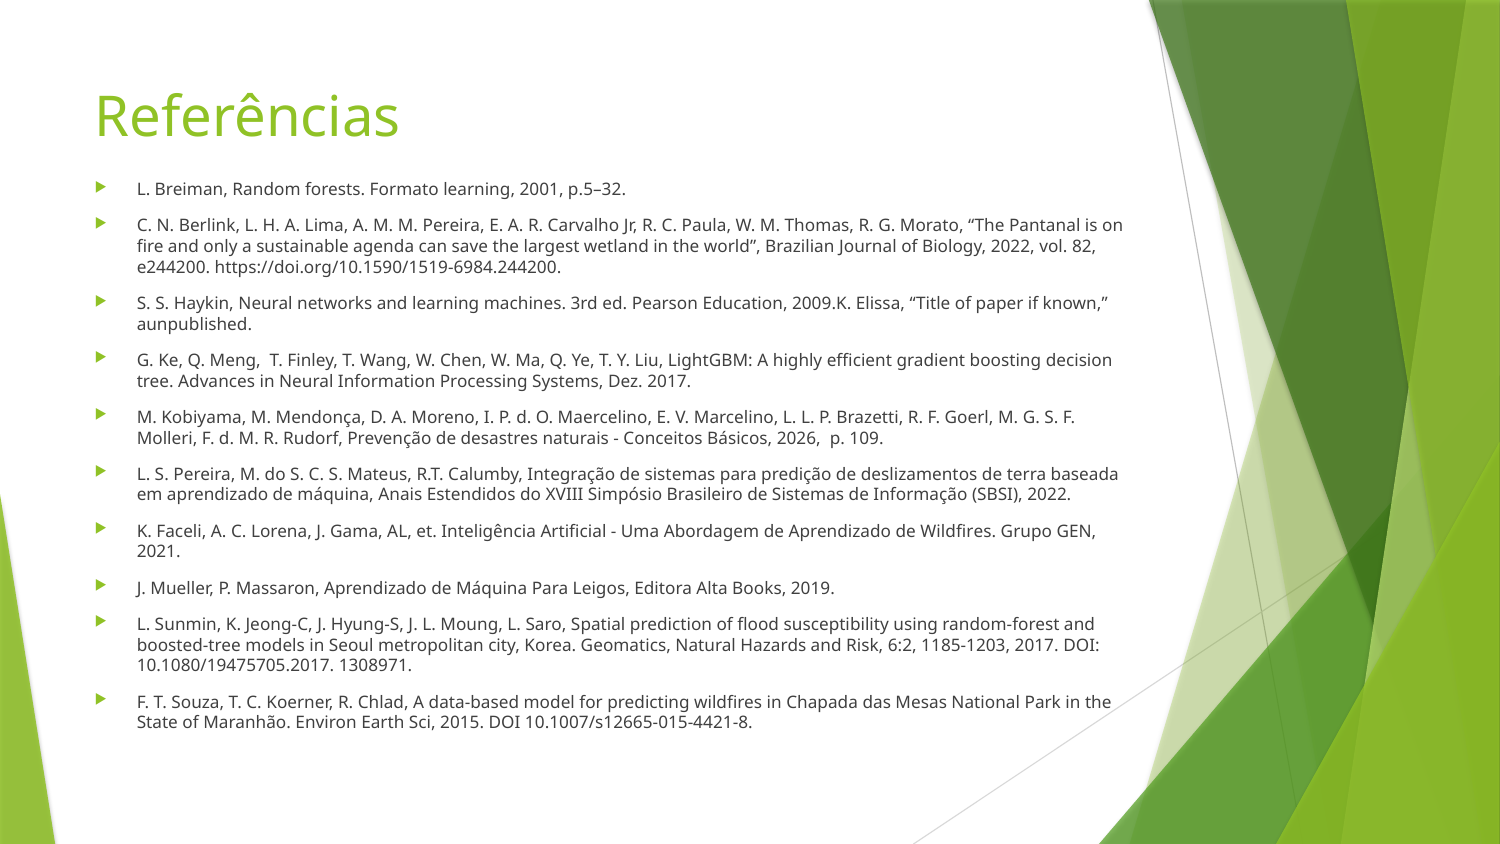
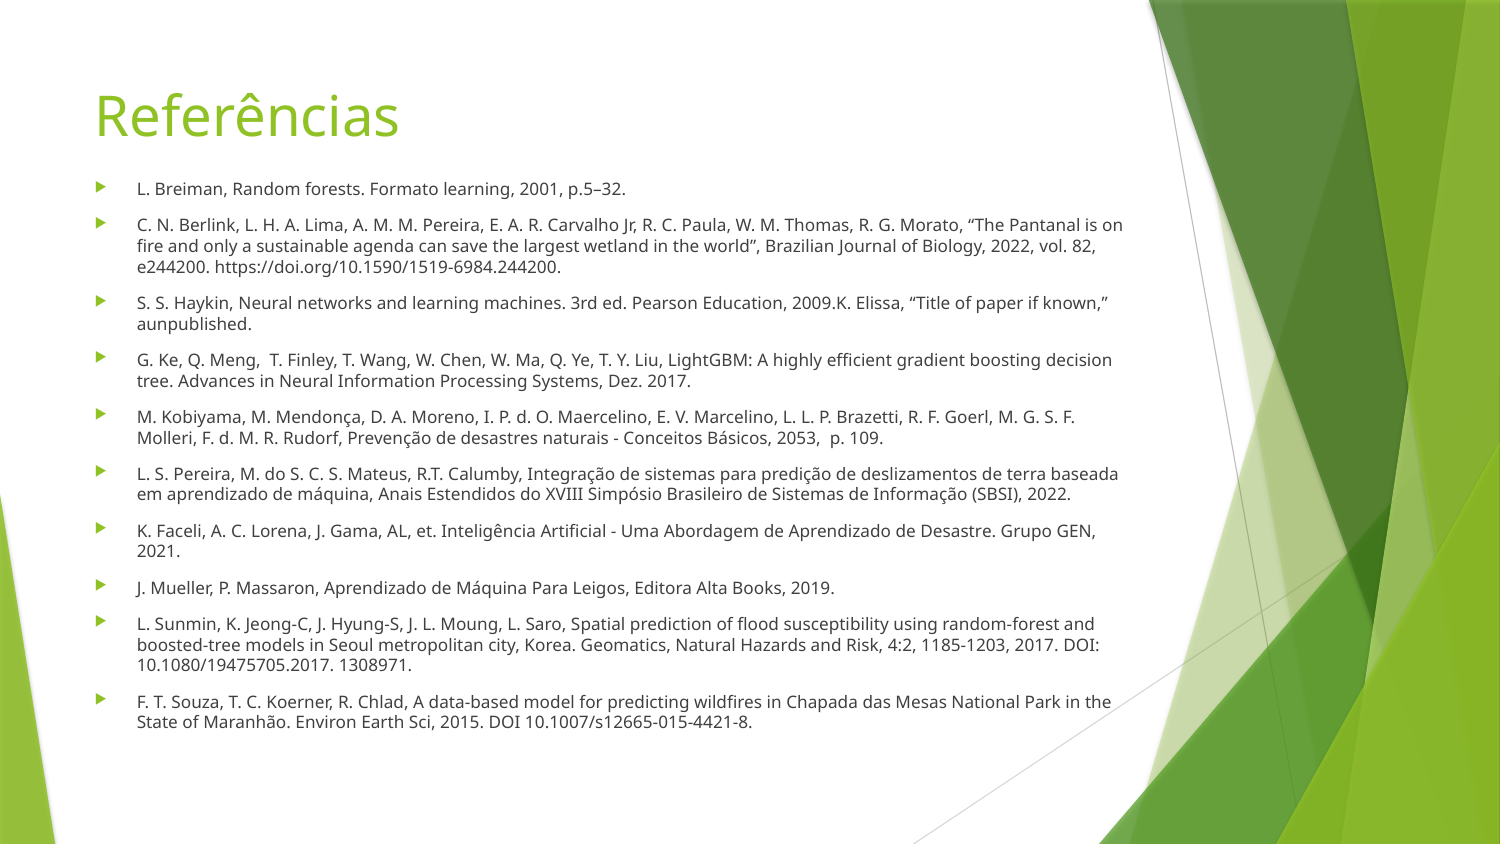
2026: 2026 -> 2053
de Wildfires: Wildfires -> Desastre
6:2: 6:2 -> 4:2
